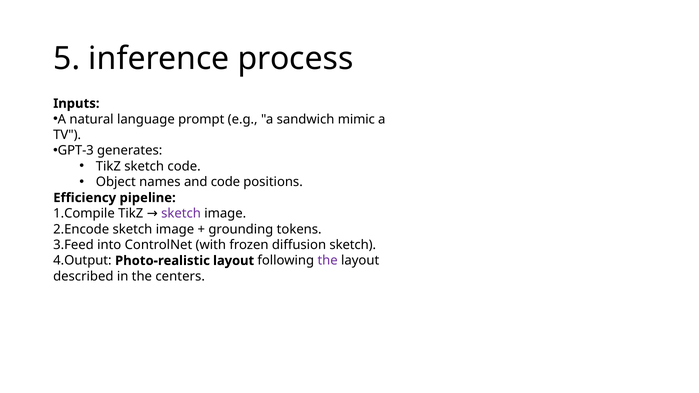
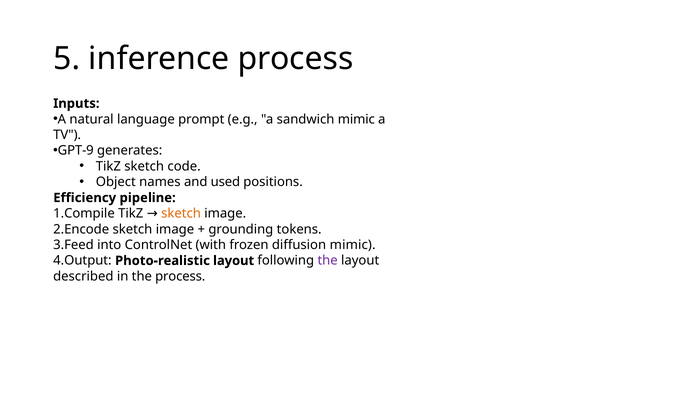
GPT-3: GPT-3 -> GPT-9
and code: code -> used
sketch at (181, 214) colour: purple -> orange
diffusion sketch: sketch -> mimic
the centers: centers -> process
